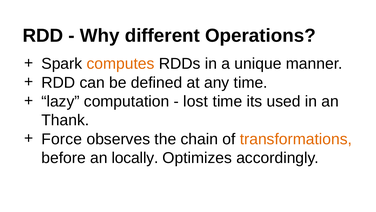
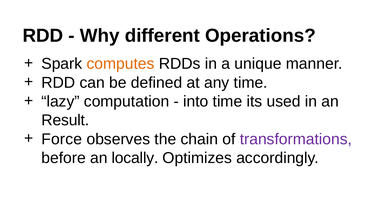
lost: lost -> into
Thank: Thank -> Result
transformations colour: orange -> purple
